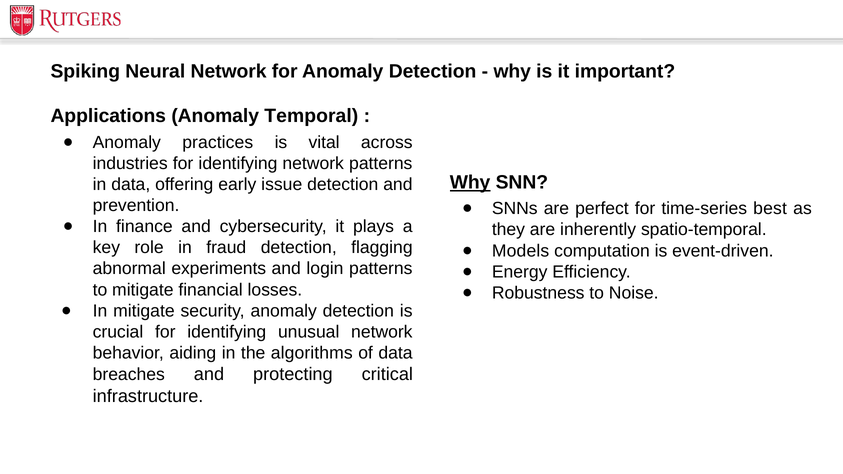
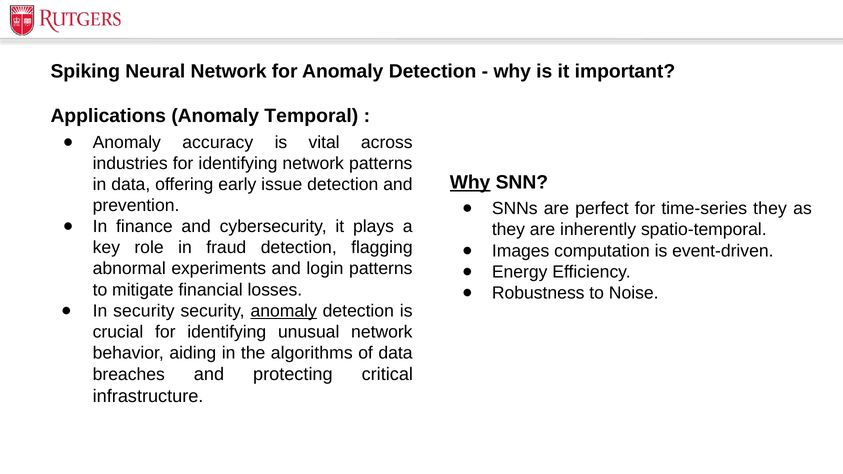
practices: practices -> accuracy
time-series best: best -> they
Models: Models -> Images
In mitigate: mitigate -> security
anomaly at (284, 311) underline: none -> present
